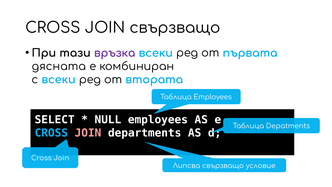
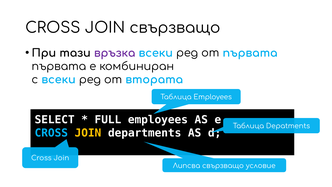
дясната at (59, 66): дясната -> първата
NULL: NULL -> FULL
JOIN at (88, 133) colour: pink -> yellow
